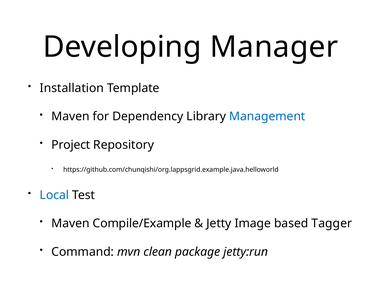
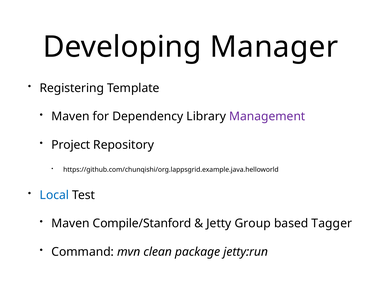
Installation: Installation -> Registering
Management colour: blue -> purple
Compile/Example: Compile/Example -> Compile/Stanford
Image: Image -> Group
